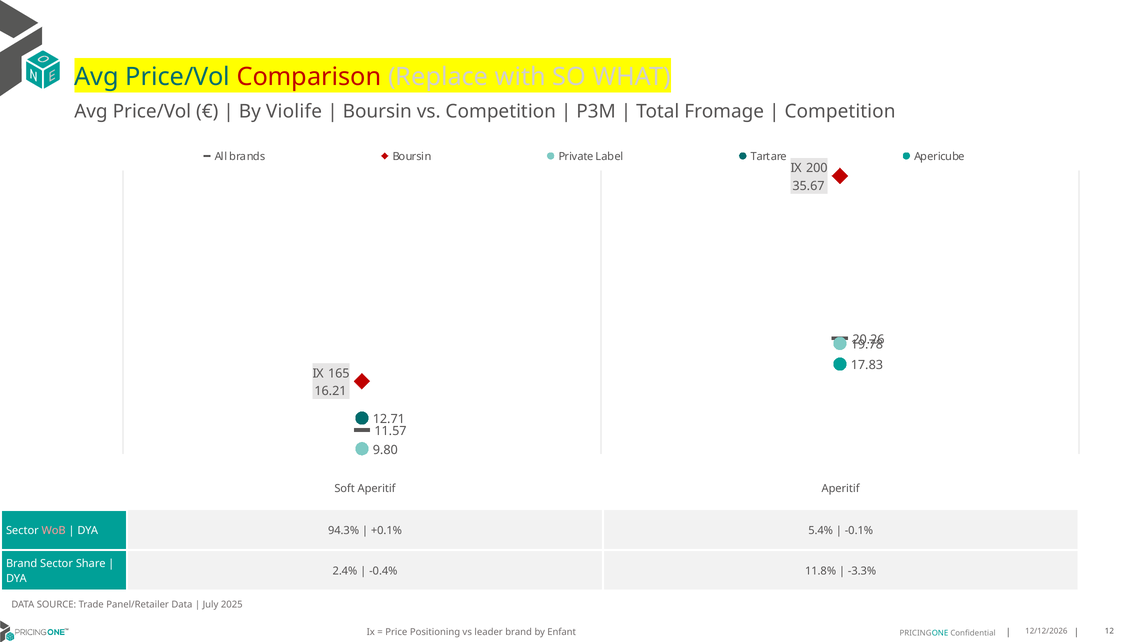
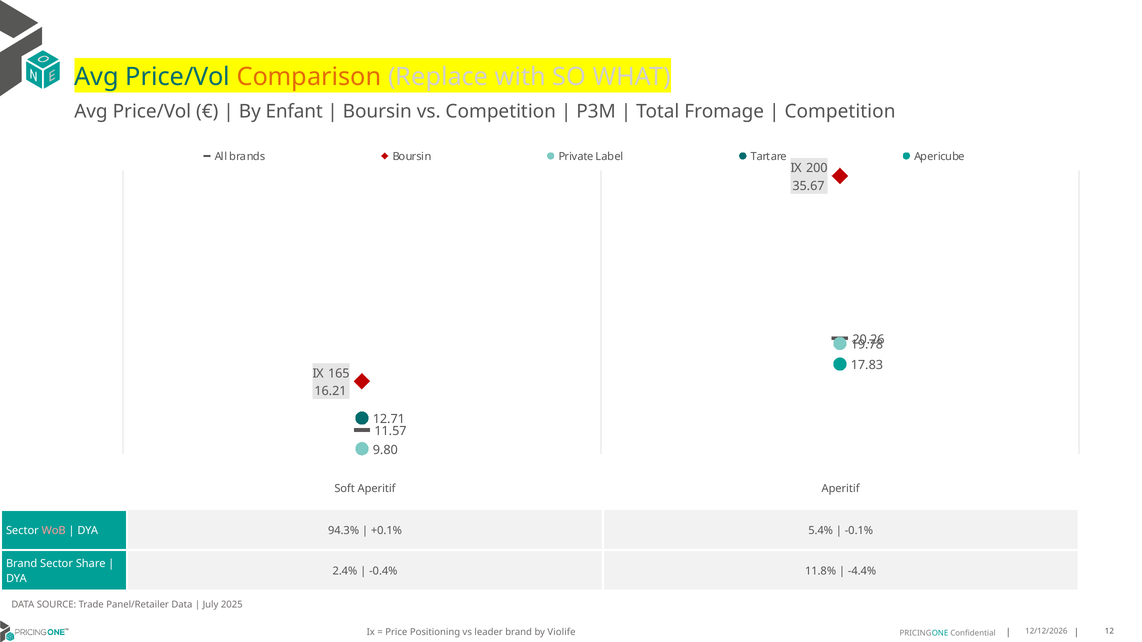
Comparison colour: red -> orange
Violife: Violife -> Enfant
-3.3%: -3.3% -> -4.4%
Enfant: Enfant -> Violife
